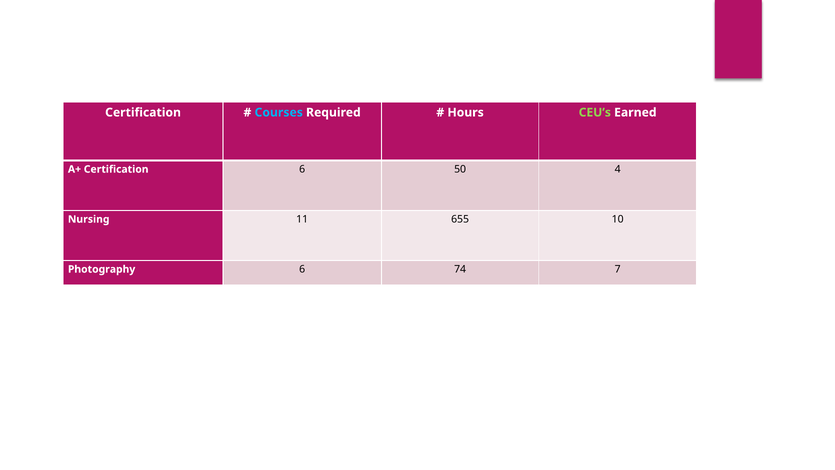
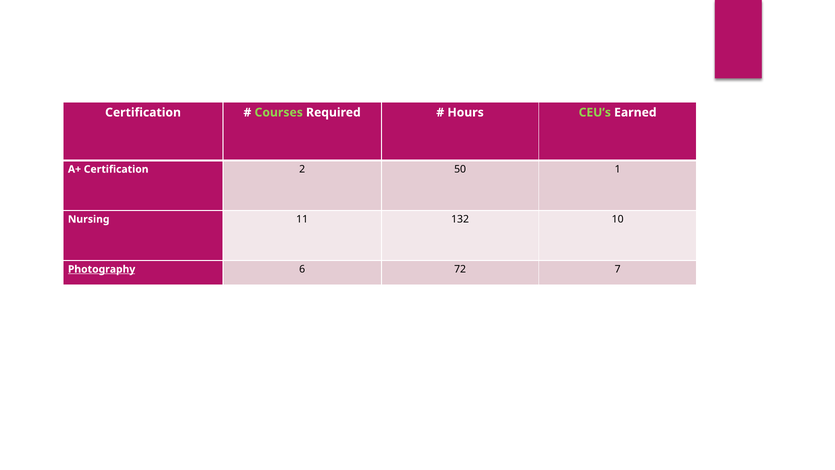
Courses colour: light blue -> light green
Certification 6: 6 -> 2
4: 4 -> 1
655: 655 -> 132
Photography underline: none -> present
74: 74 -> 72
